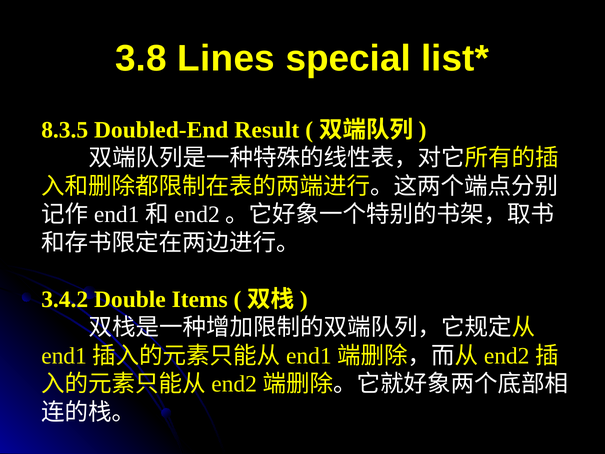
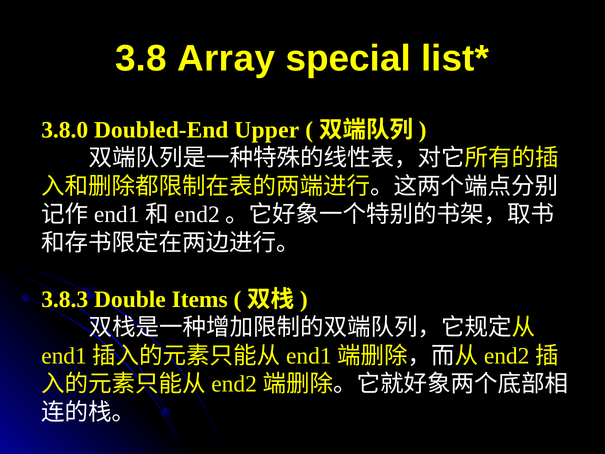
Lines: Lines -> Array
8.3.5: 8.3.5 -> 3.8.0
Result: Result -> Upper
3.4.2: 3.4.2 -> 3.8.3
